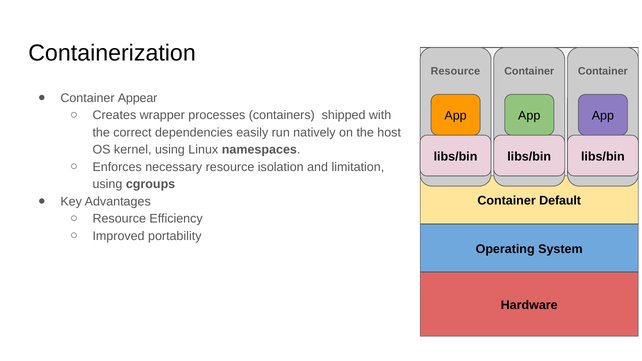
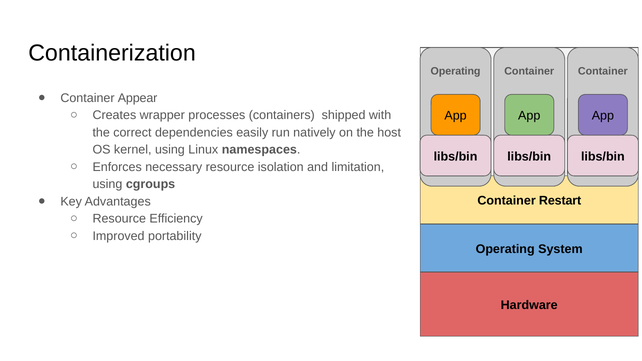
Resource at (455, 71): Resource -> Operating
Default: Default -> Restart
